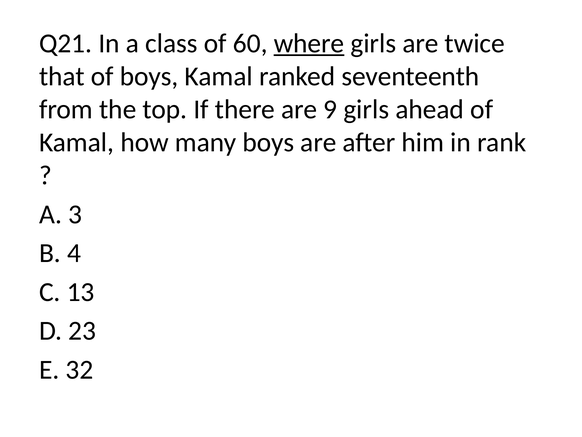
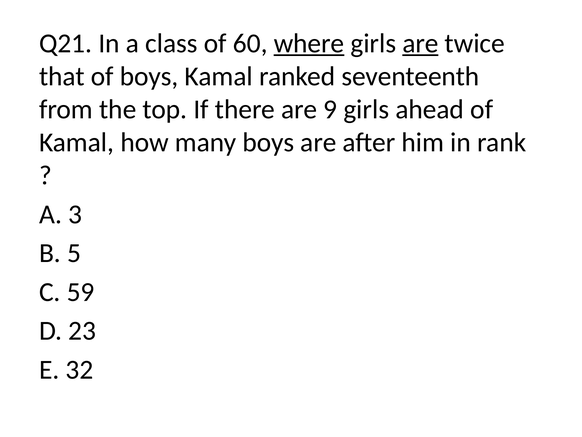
are at (420, 43) underline: none -> present
4: 4 -> 5
13: 13 -> 59
